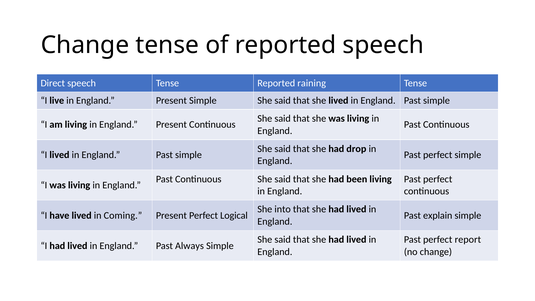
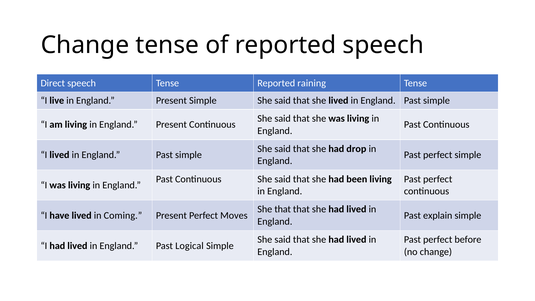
She into: into -> that
Logical: Logical -> Moves
report: report -> before
Always: Always -> Logical
